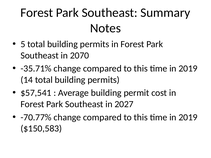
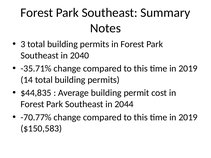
5: 5 -> 3
2070: 2070 -> 2040
$57,541: $57,541 -> $44,835
2027: 2027 -> 2044
